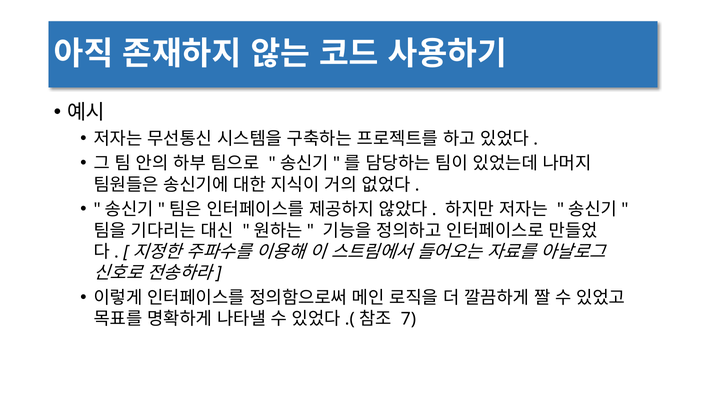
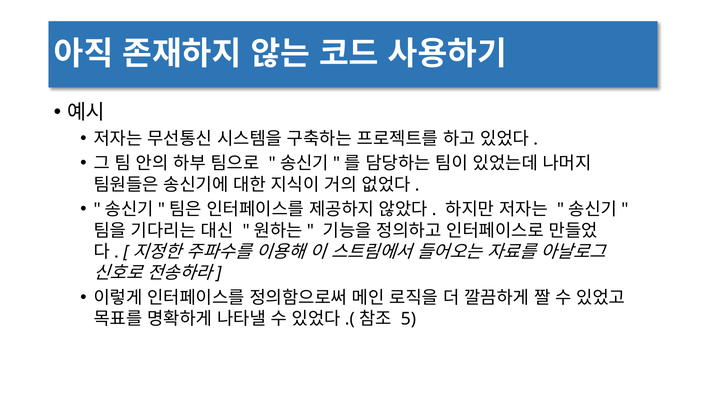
7: 7 -> 5
